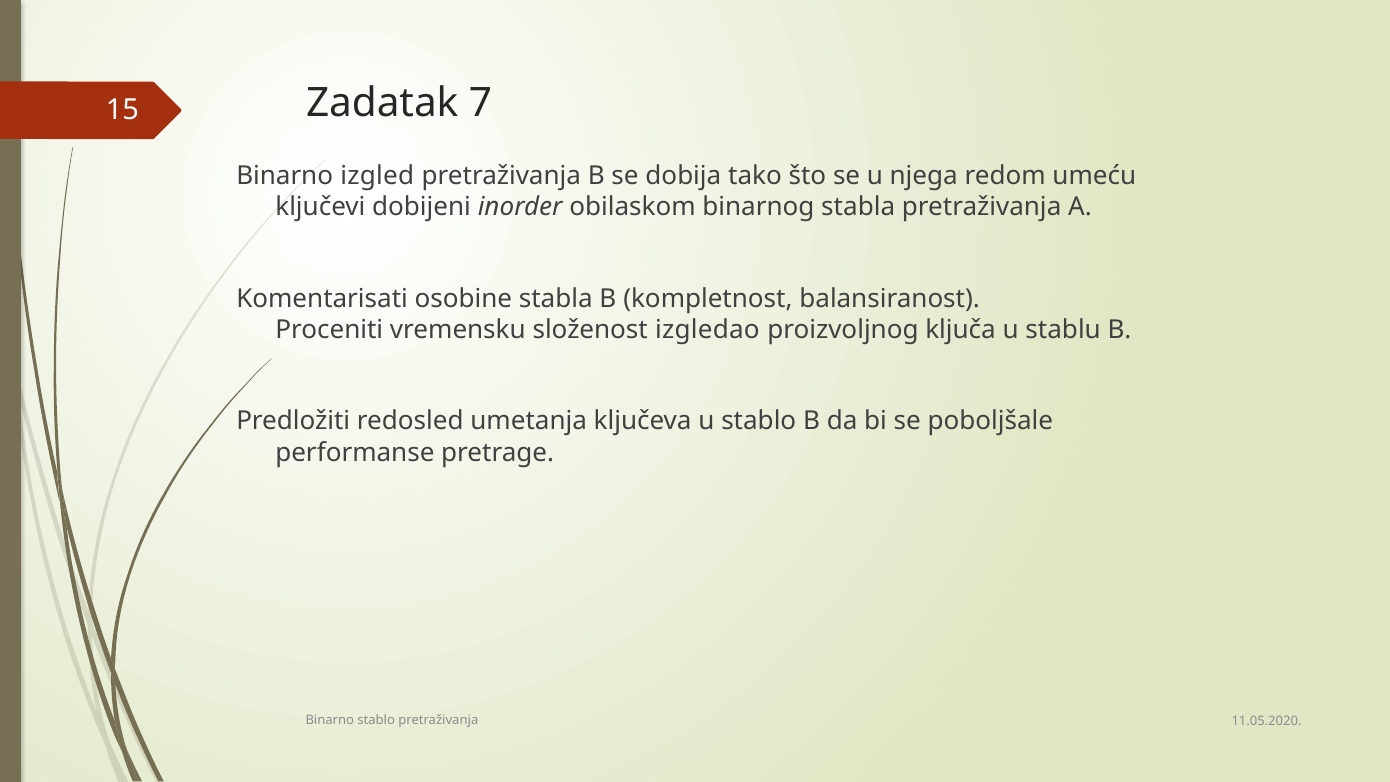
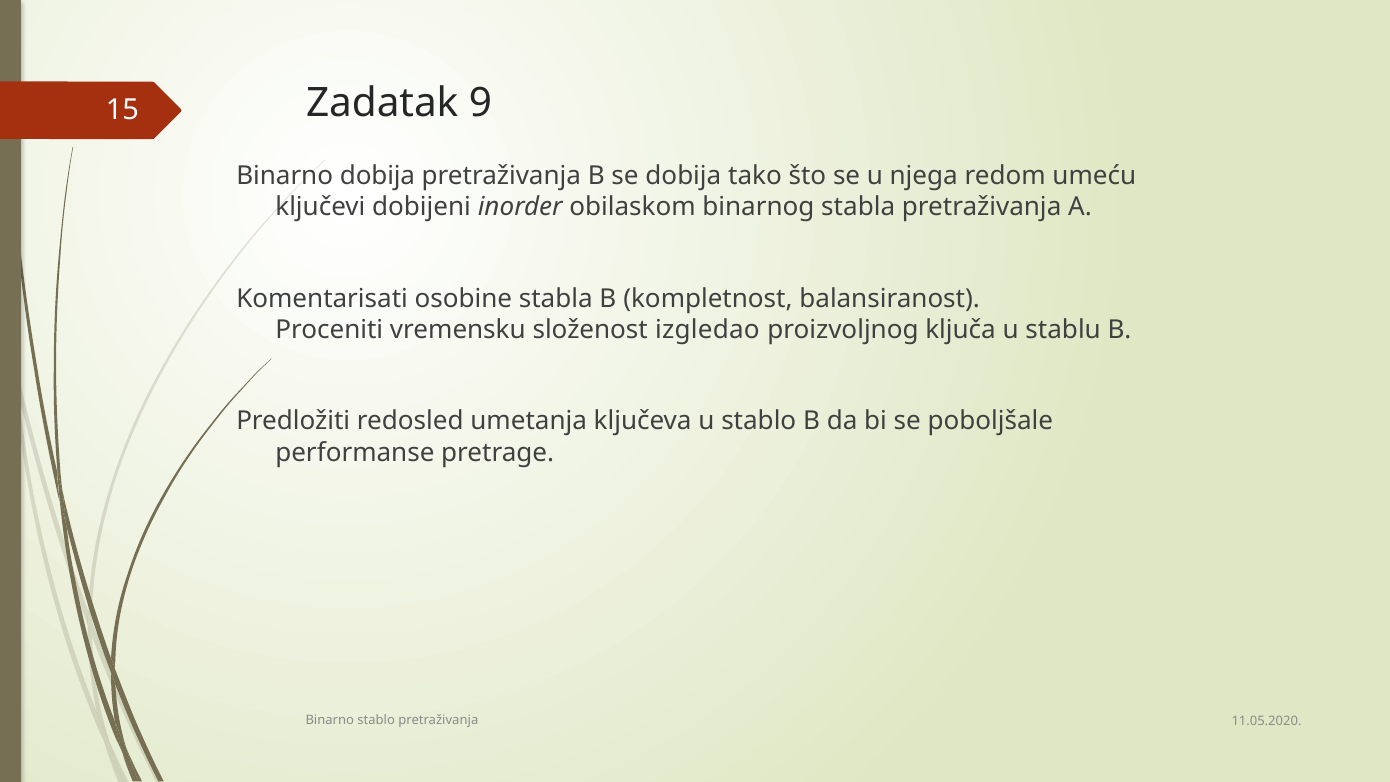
7: 7 -> 9
Binarno izgled: izgled -> dobija
